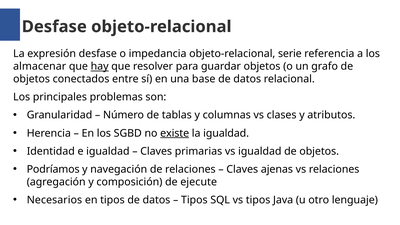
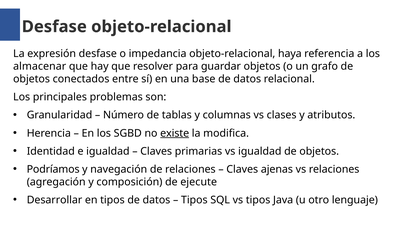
serie: serie -> haya
hay underline: present -> none
la igualdad: igualdad -> modifica
Necesarios: Necesarios -> Desarrollar
